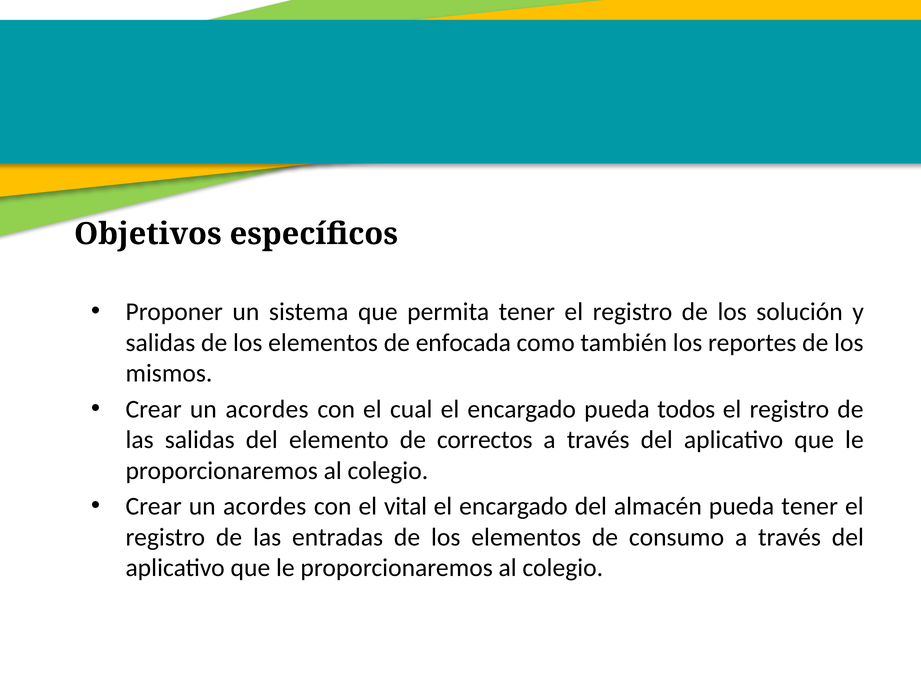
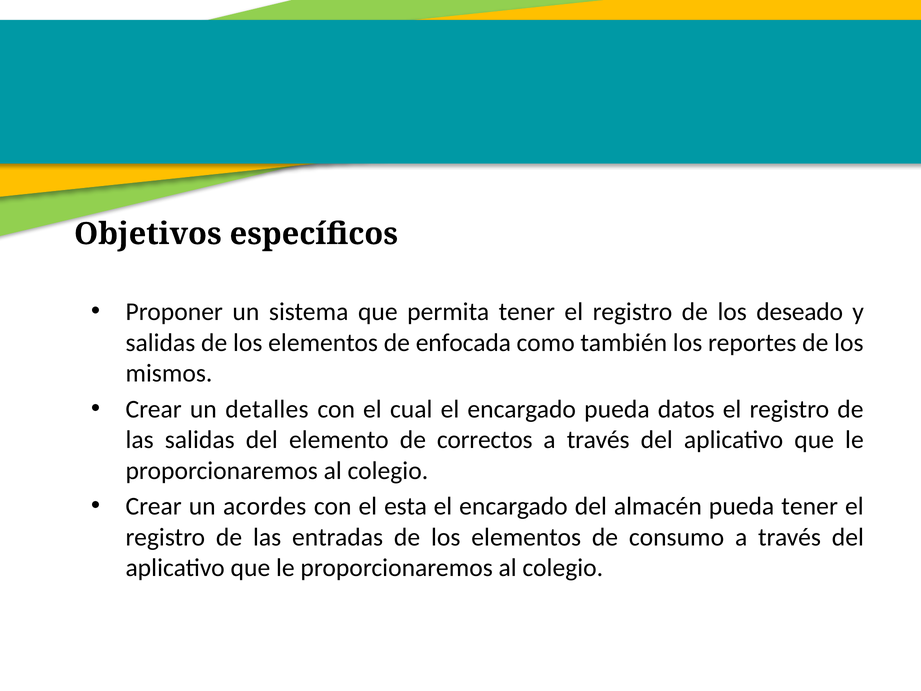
solución: solución -> deseado
acordes at (267, 409): acordes -> detalles
todos: todos -> datos
vital: vital -> esta
